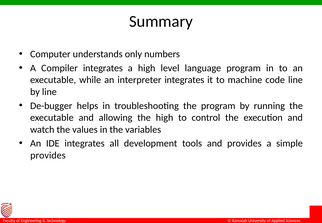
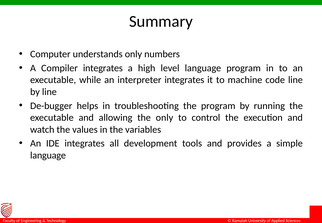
the high: high -> only
provides at (48, 155): provides -> language
